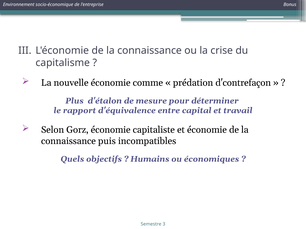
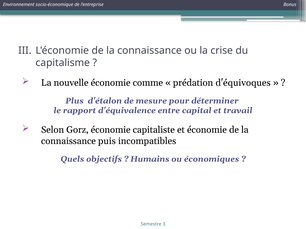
d'contrefaçon: d'contrefaçon -> d'équivoques
